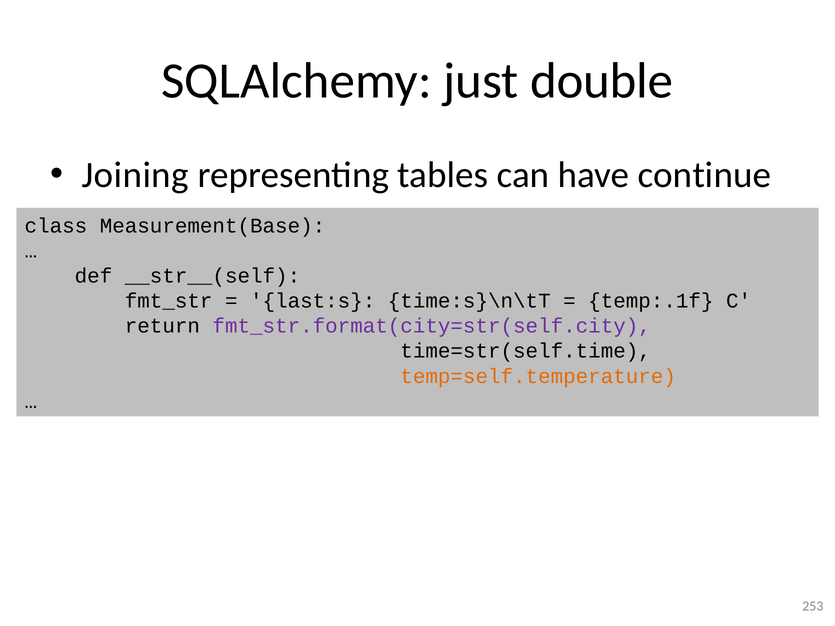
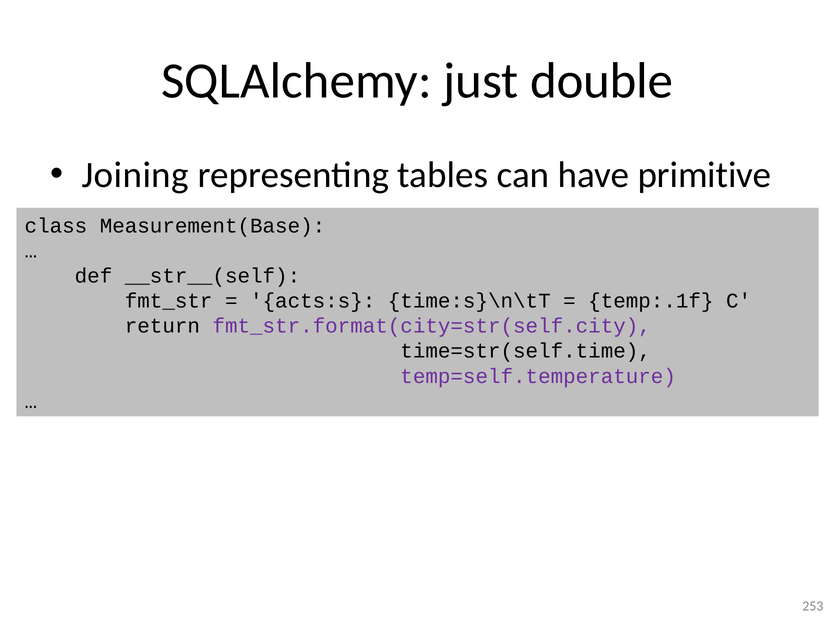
continue: continue -> primitive
last:s: last:s -> acts:s
temp=self.temperature colour: orange -> purple
